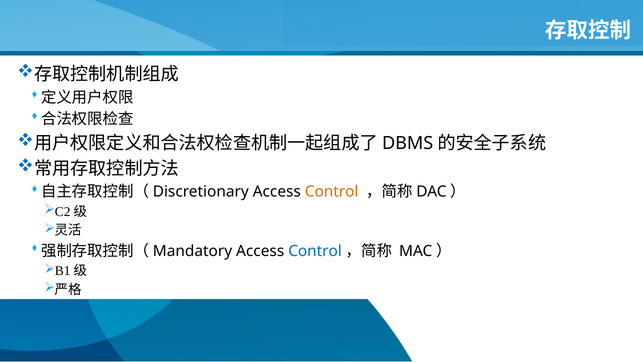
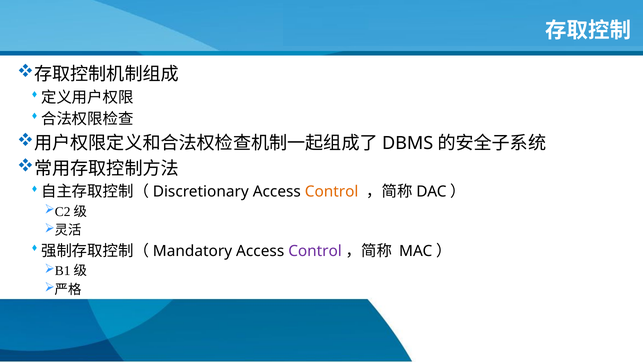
Control at (315, 251) colour: blue -> purple
